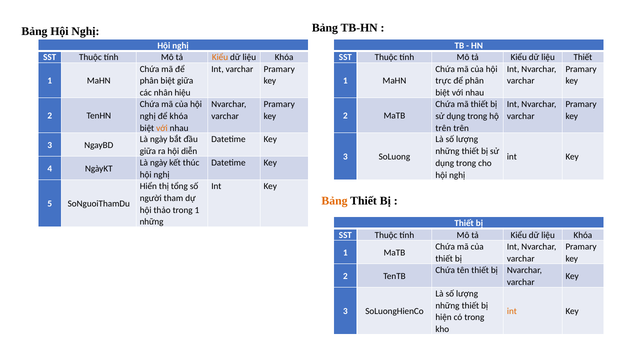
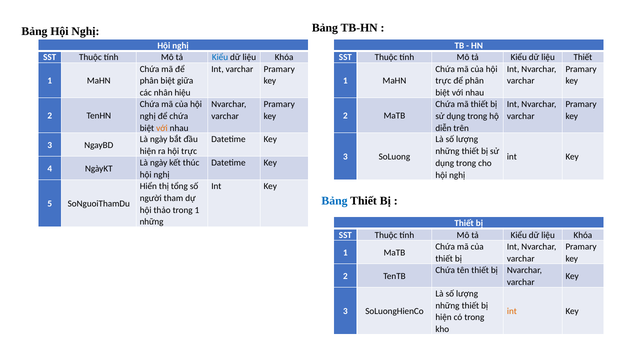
Kiểu at (220, 57) colour: orange -> blue
để khóa: khóa -> chứa
trên at (443, 128): trên -> diễn
giữa at (148, 151): giữa -> hiện
ra hội diễn: diễn -> trực
Bảng at (335, 201) colour: orange -> blue
